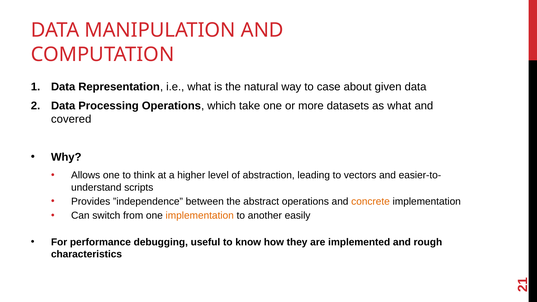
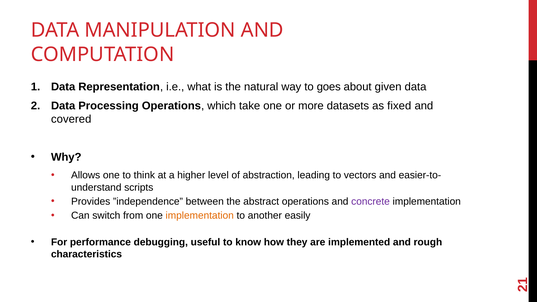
case: case -> goes
as what: what -> fixed
concrete colour: orange -> purple
